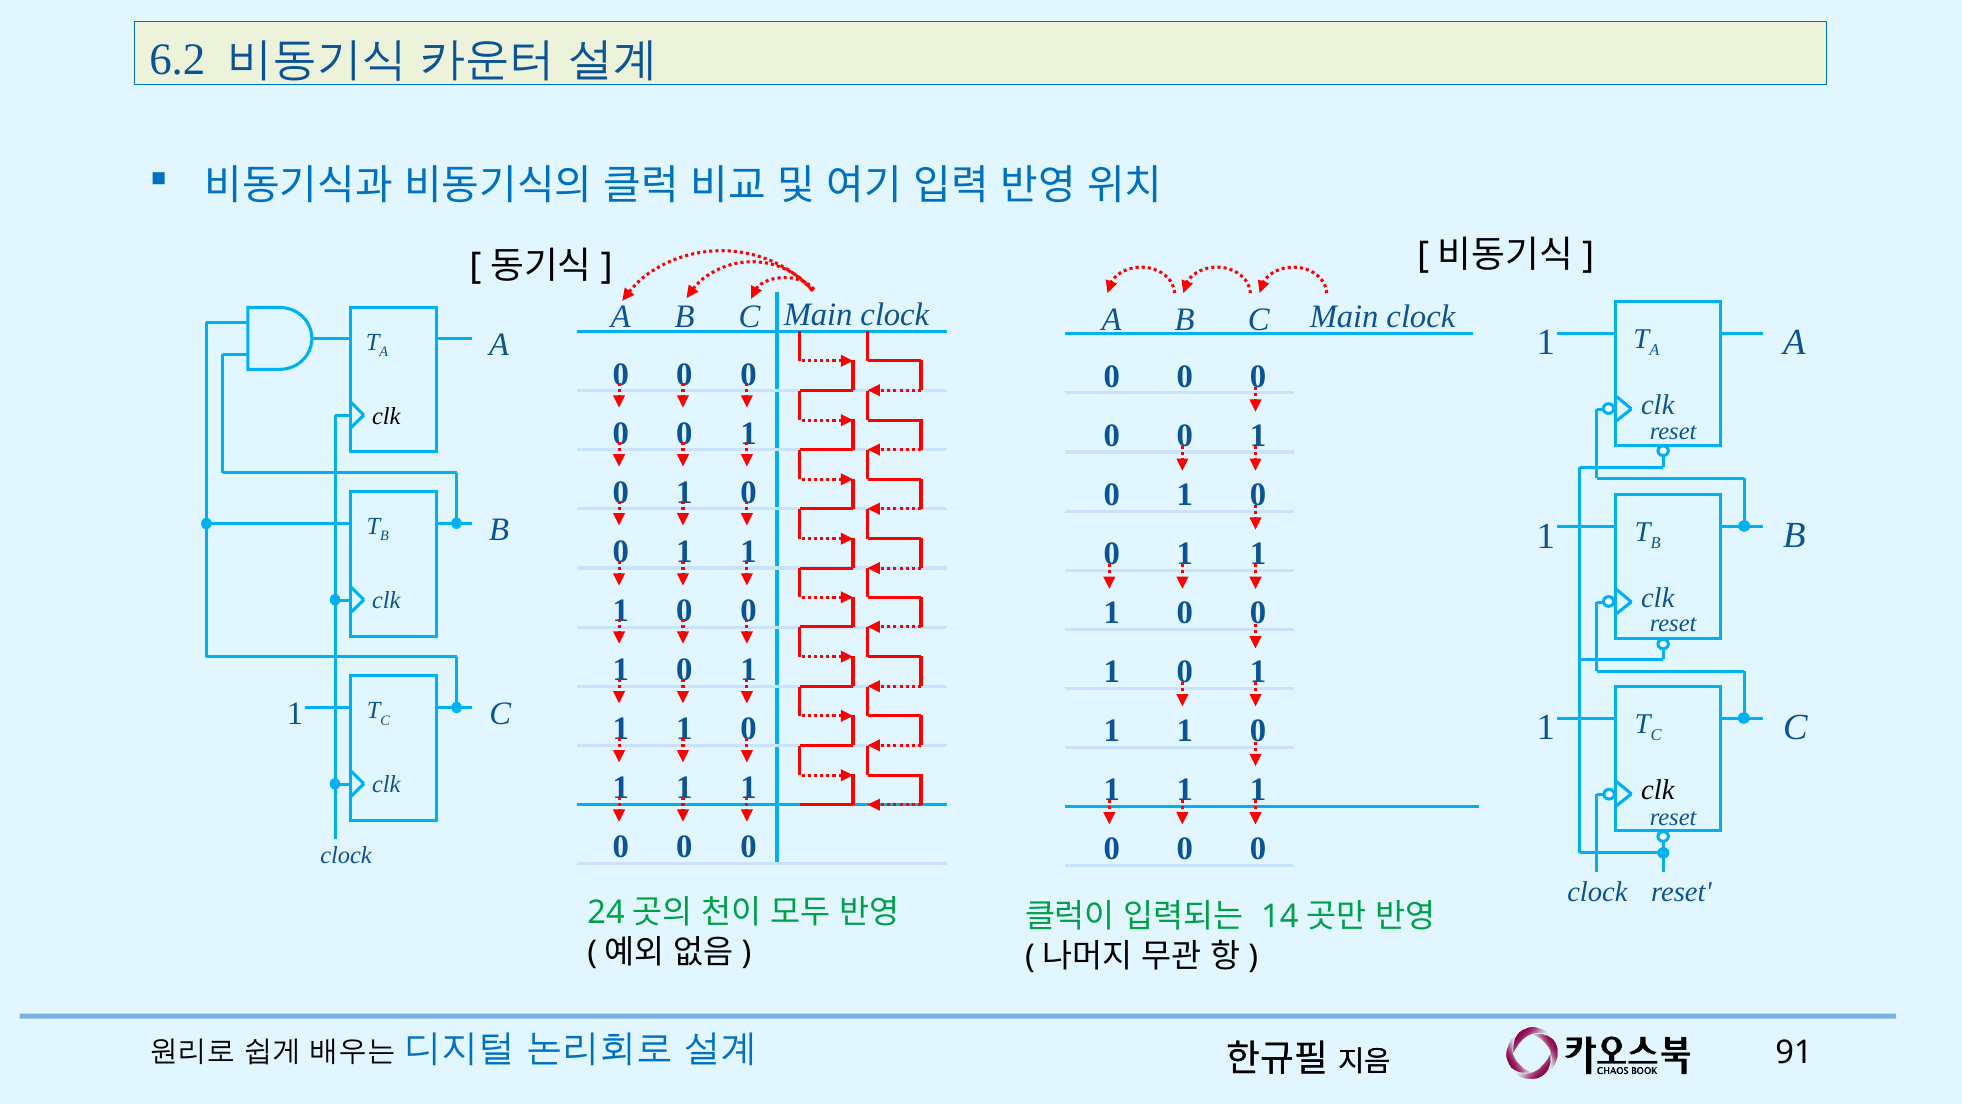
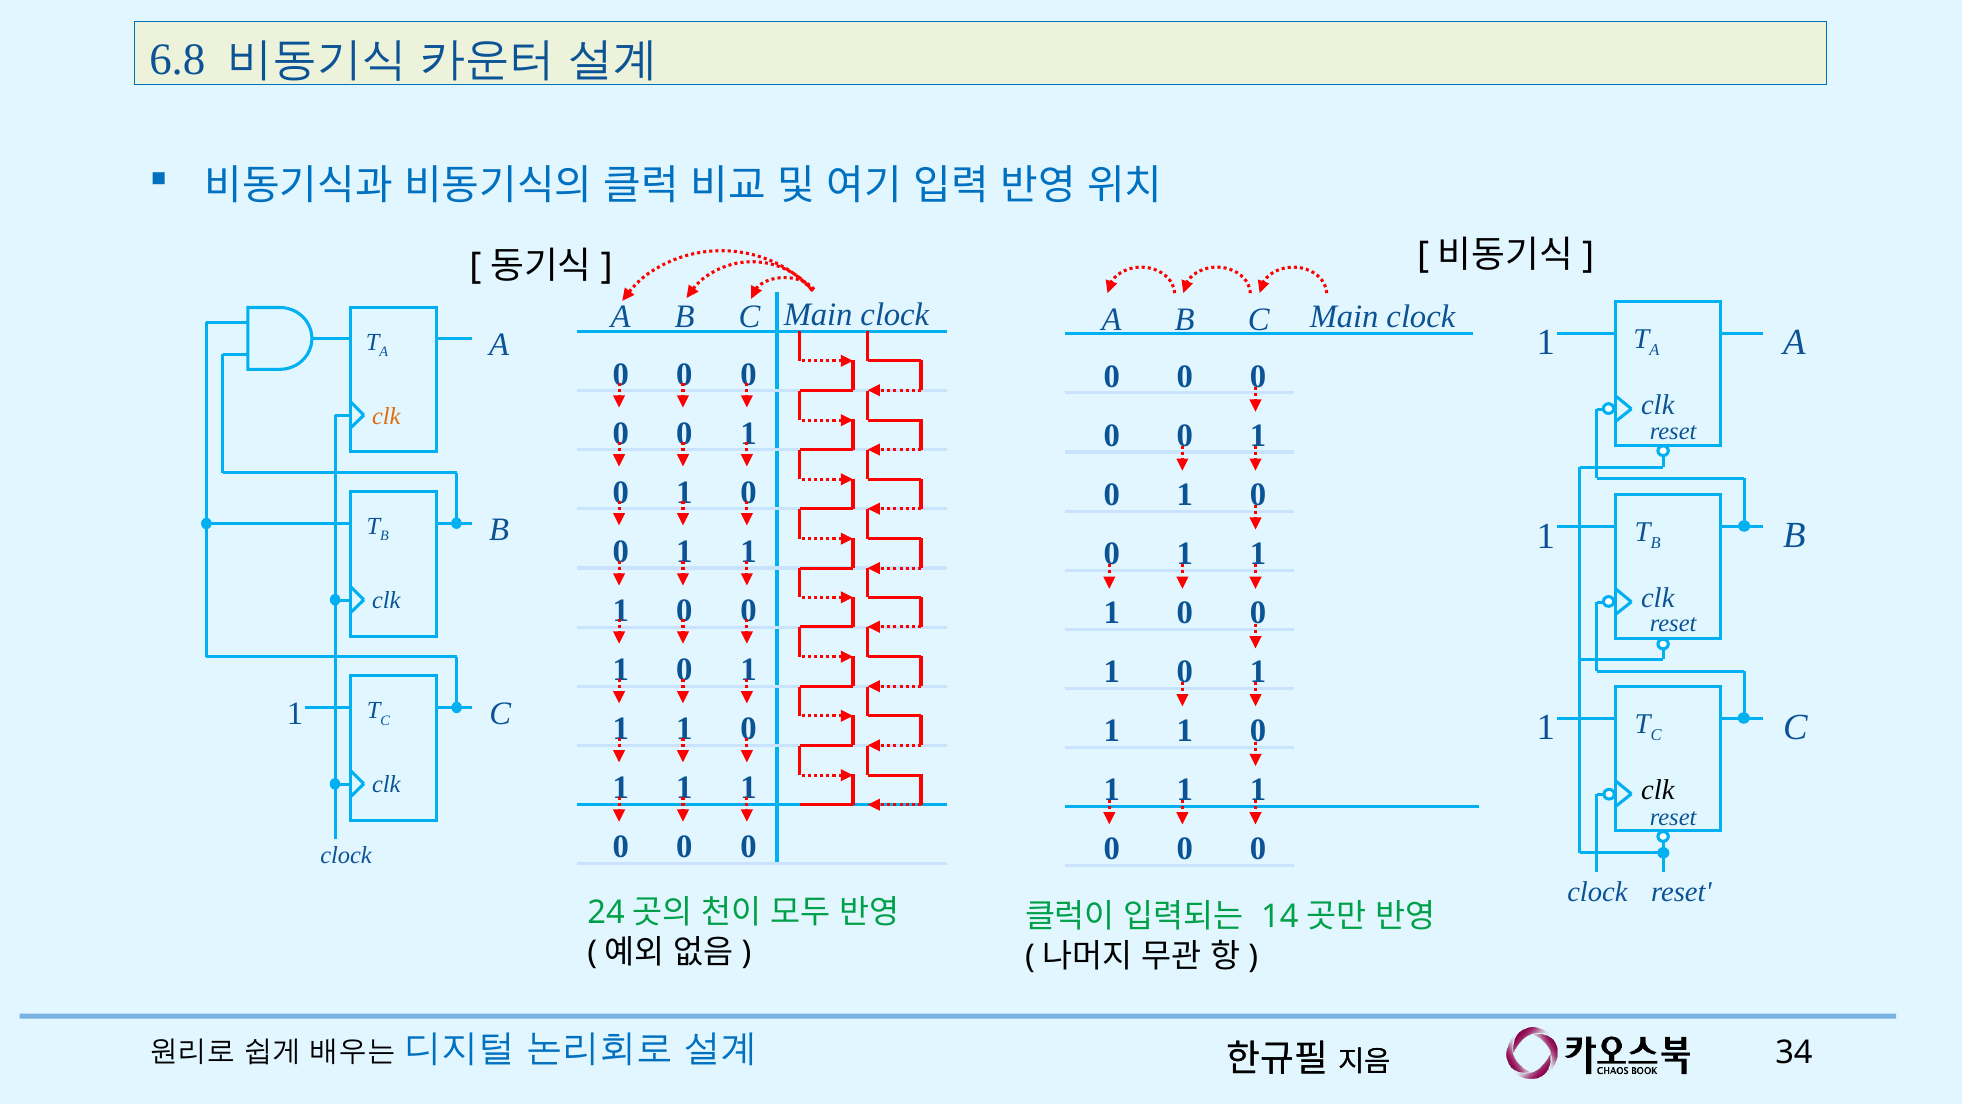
6.2: 6.2 -> 6.8
clk at (386, 416) colour: black -> orange
91: 91 -> 34
